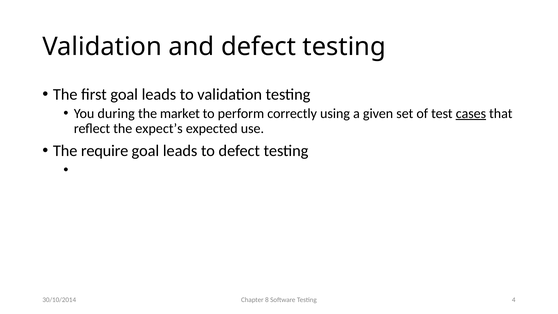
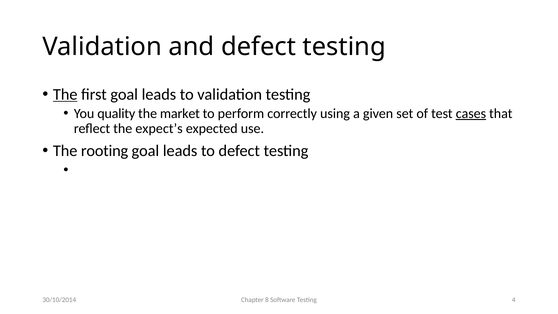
The at (65, 94) underline: none -> present
during: during -> quality
require: require -> rooting
